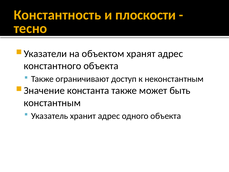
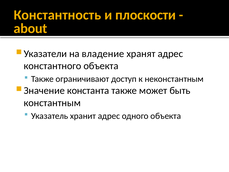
тесно: тесно -> about
объектом: объектом -> владение
